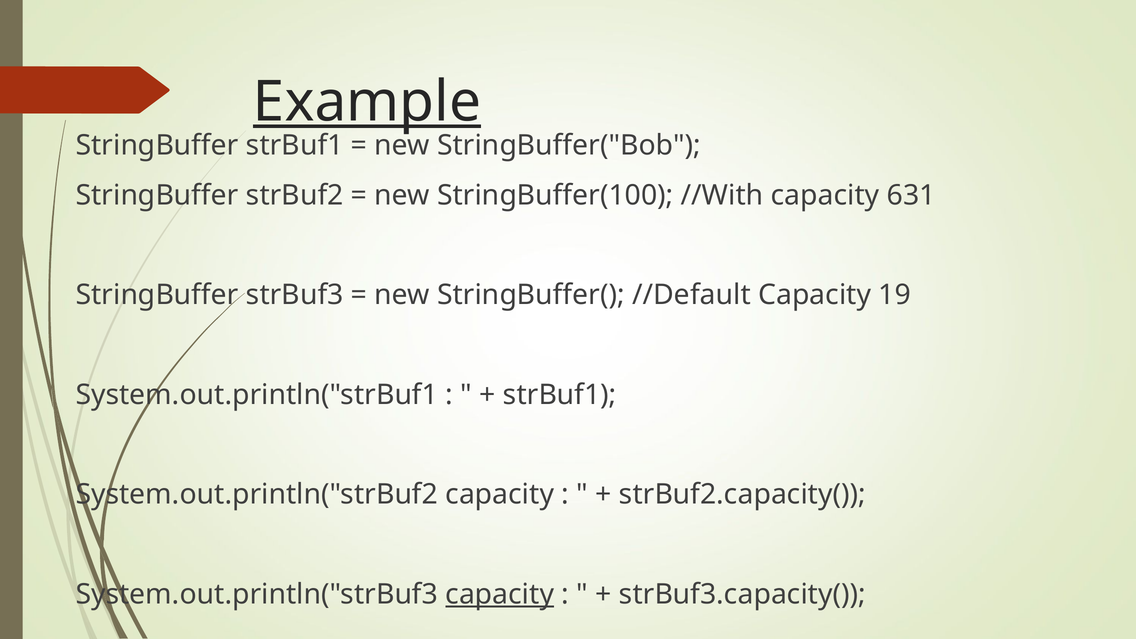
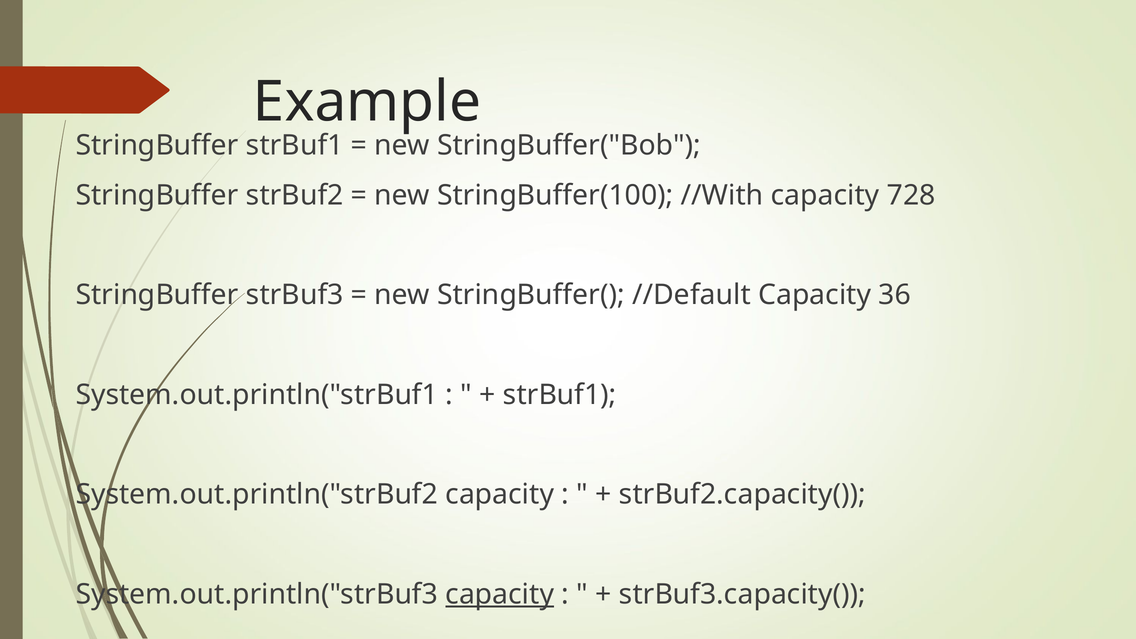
Example underline: present -> none
631: 631 -> 728
19: 19 -> 36
